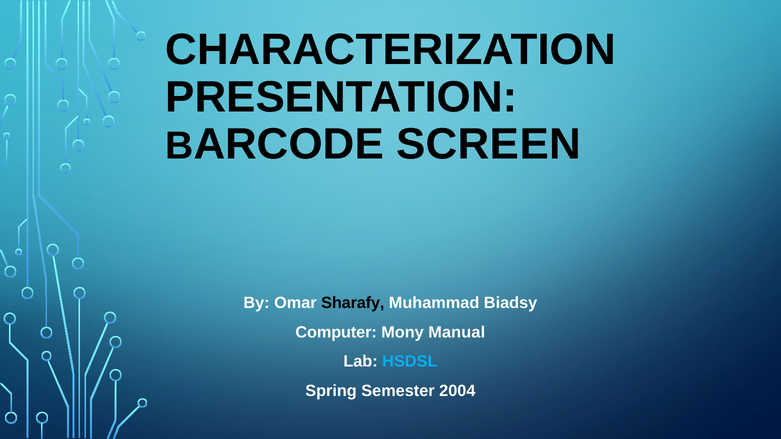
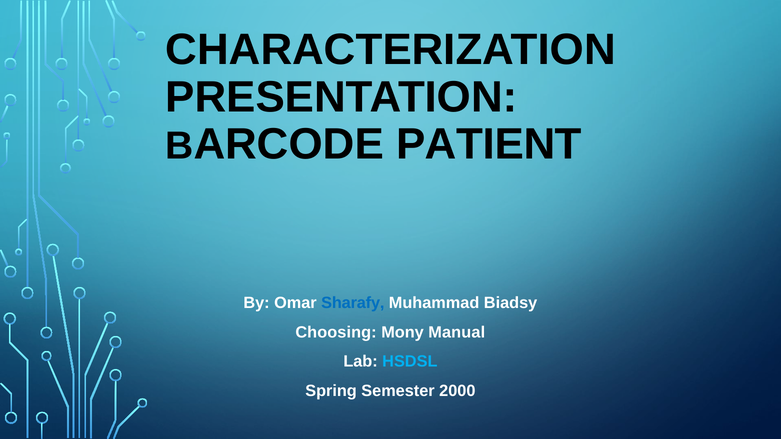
SCREEN: SCREEN -> PATIENT
Sharafy colour: black -> blue
Computer: Computer -> Choosing
2004: 2004 -> 2000
